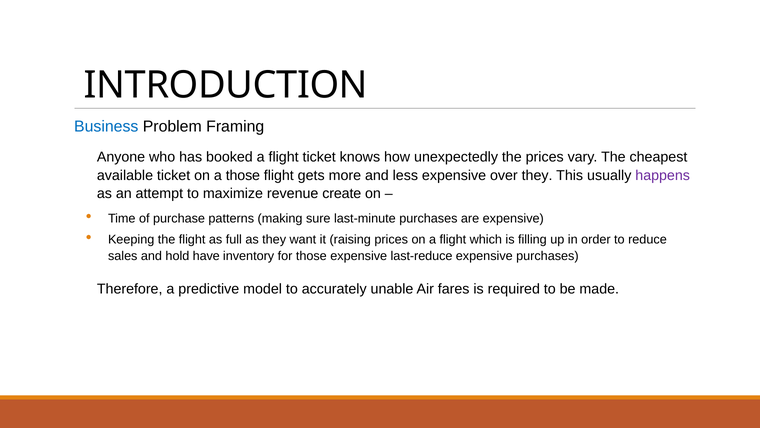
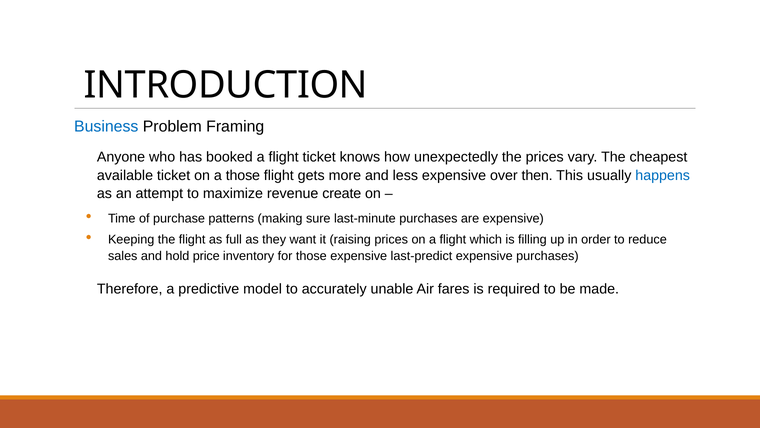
over they: they -> then
happens colour: purple -> blue
have: have -> price
last-reduce: last-reduce -> last-predict
